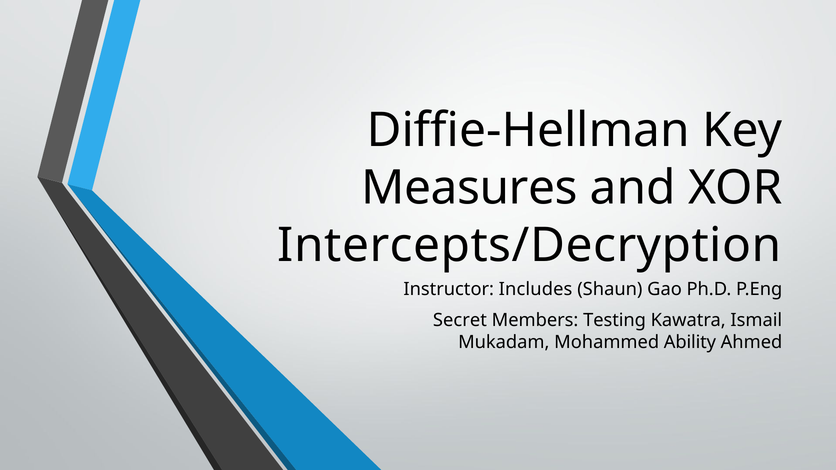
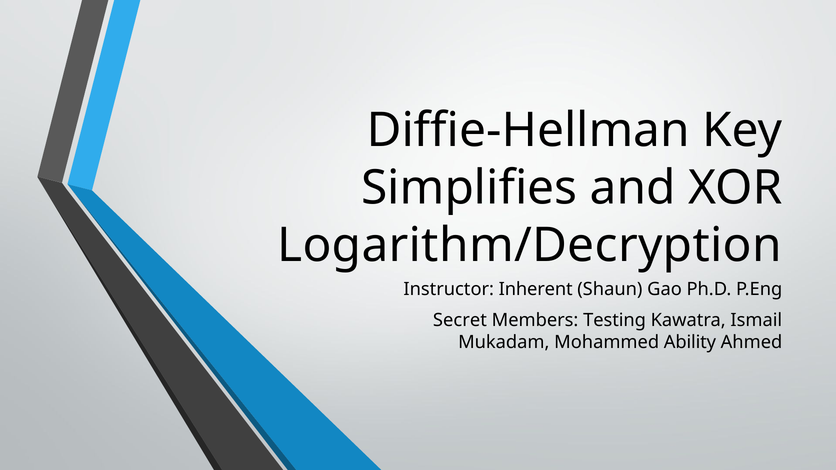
Measures: Measures -> Simplifies
Intercepts/Decryption: Intercepts/Decryption -> Logarithm/Decryption
Includes: Includes -> Inherent
